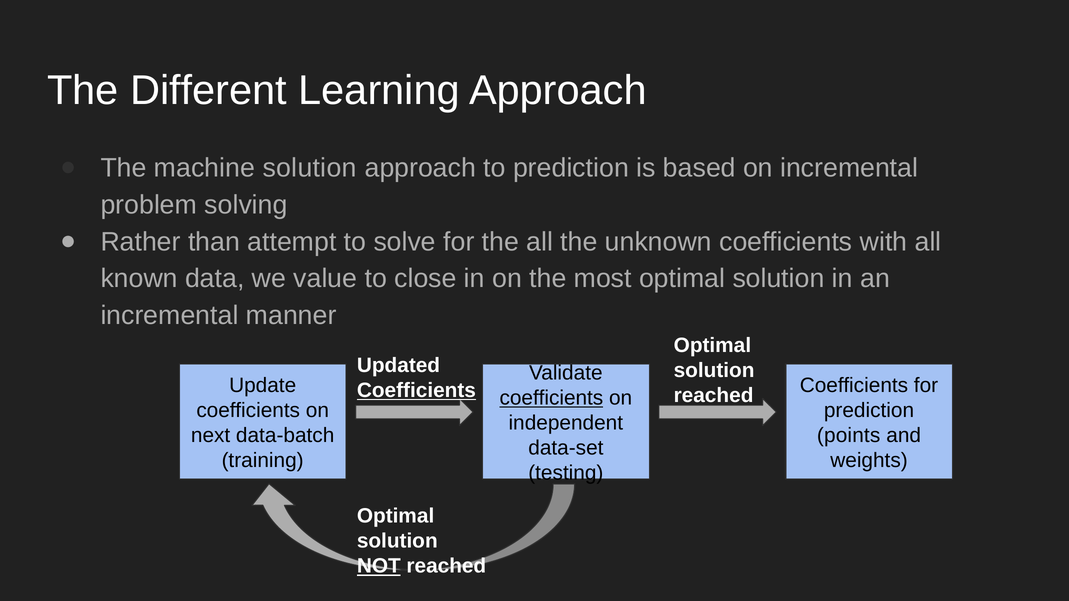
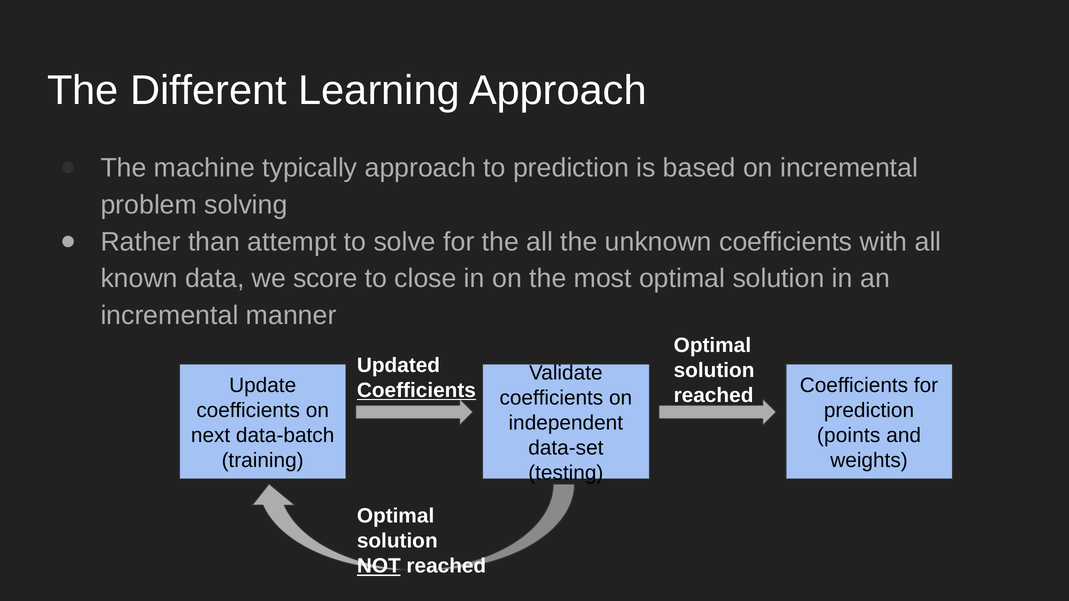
machine solution: solution -> typically
value: value -> score
coefficients at (551, 398) underline: present -> none
